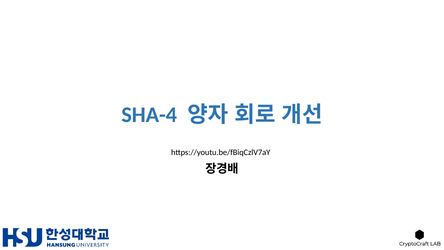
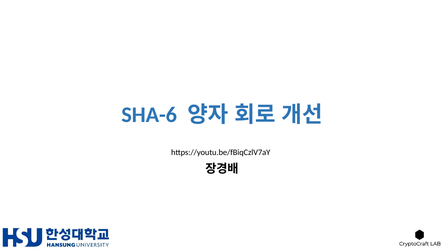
SHA-4: SHA-4 -> SHA-6
